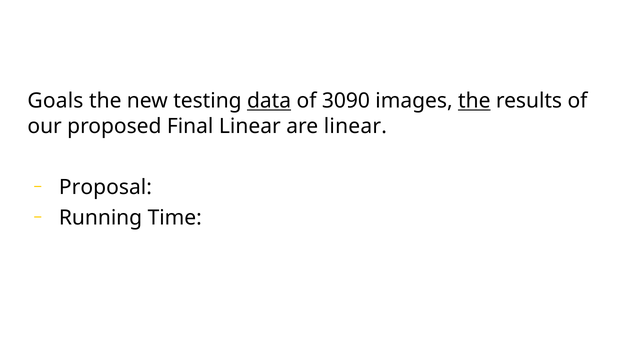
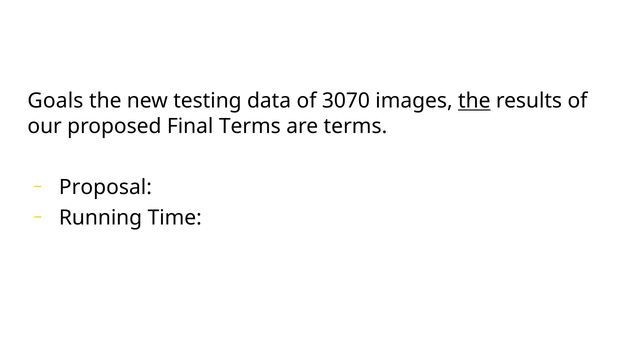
data underline: present -> none
3090: 3090 -> 3070
Final Linear: Linear -> Terms
are linear: linear -> terms
